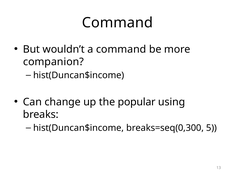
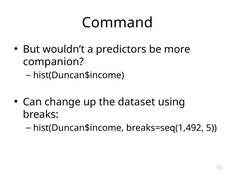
a command: command -> predictors
popular: popular -> dataset
breaks=seq(0,300: breaks=seq(0,300 -> breaks=seq(1,492
